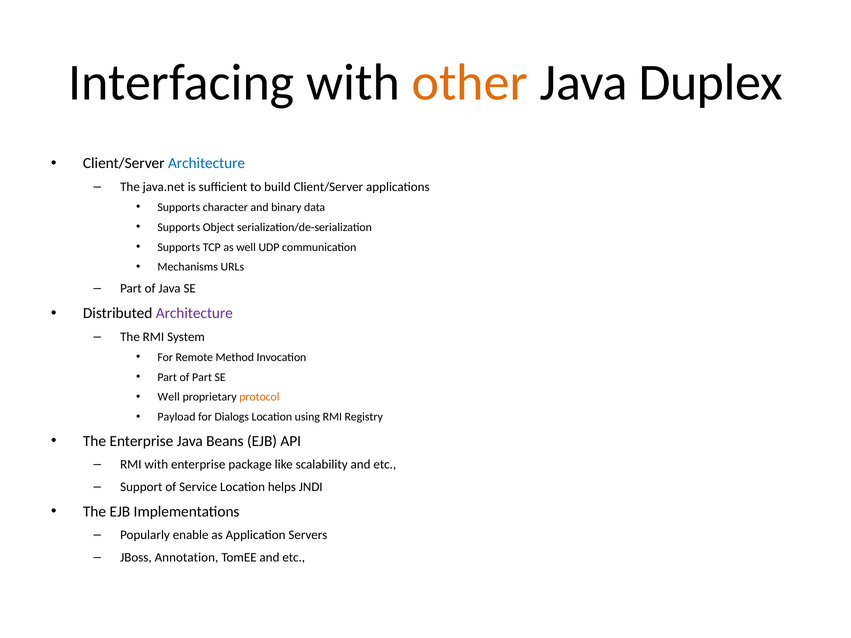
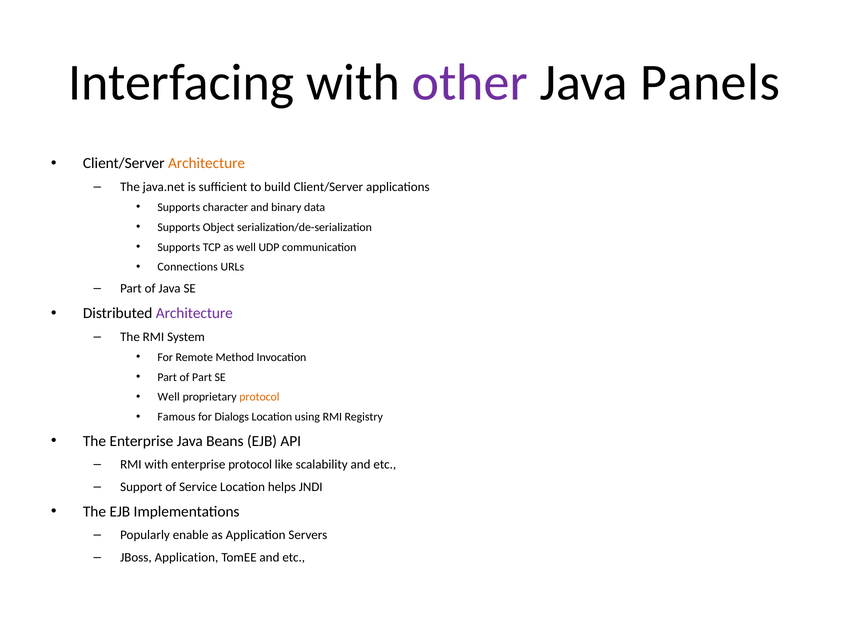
other colour: orange -> purple
Duplex: Duplex -> Panels
Architecture at (207, 163) colour: blue -> orange
Mechanisms: Mechanisms -> Connections
Payload: Payload -> Famous
enterprise package: package -> protocol
JBoss Annotation: Annotation -> Application
